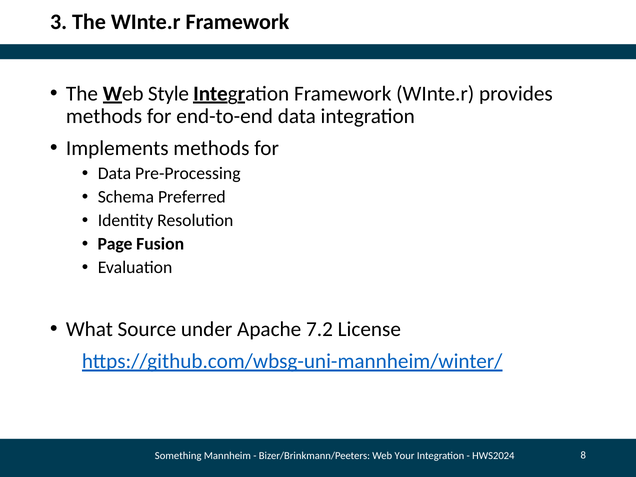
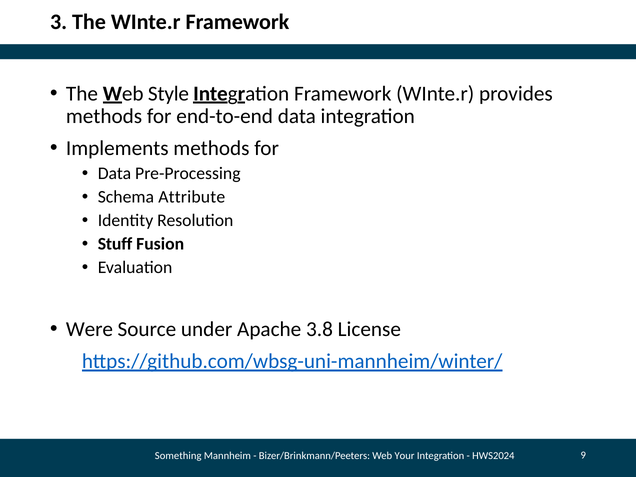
Preferred: Preferred -> Attribute
Page: Page -> Stuff
What: What -> Were
7.2: 7.2 -> 3.8
8: 8 -> 9
